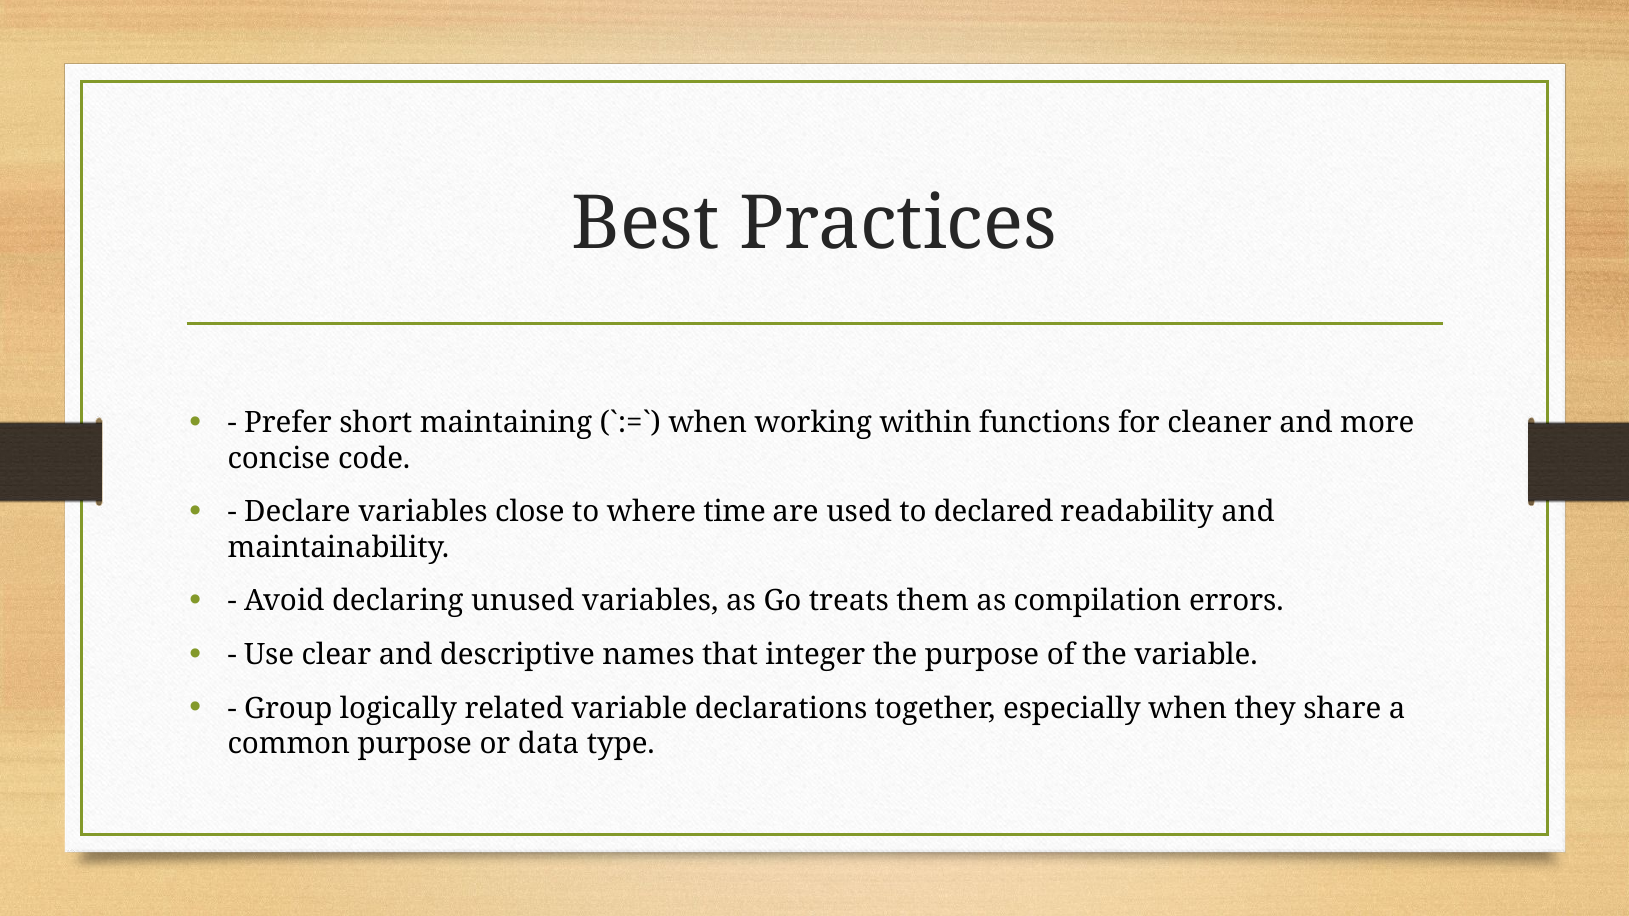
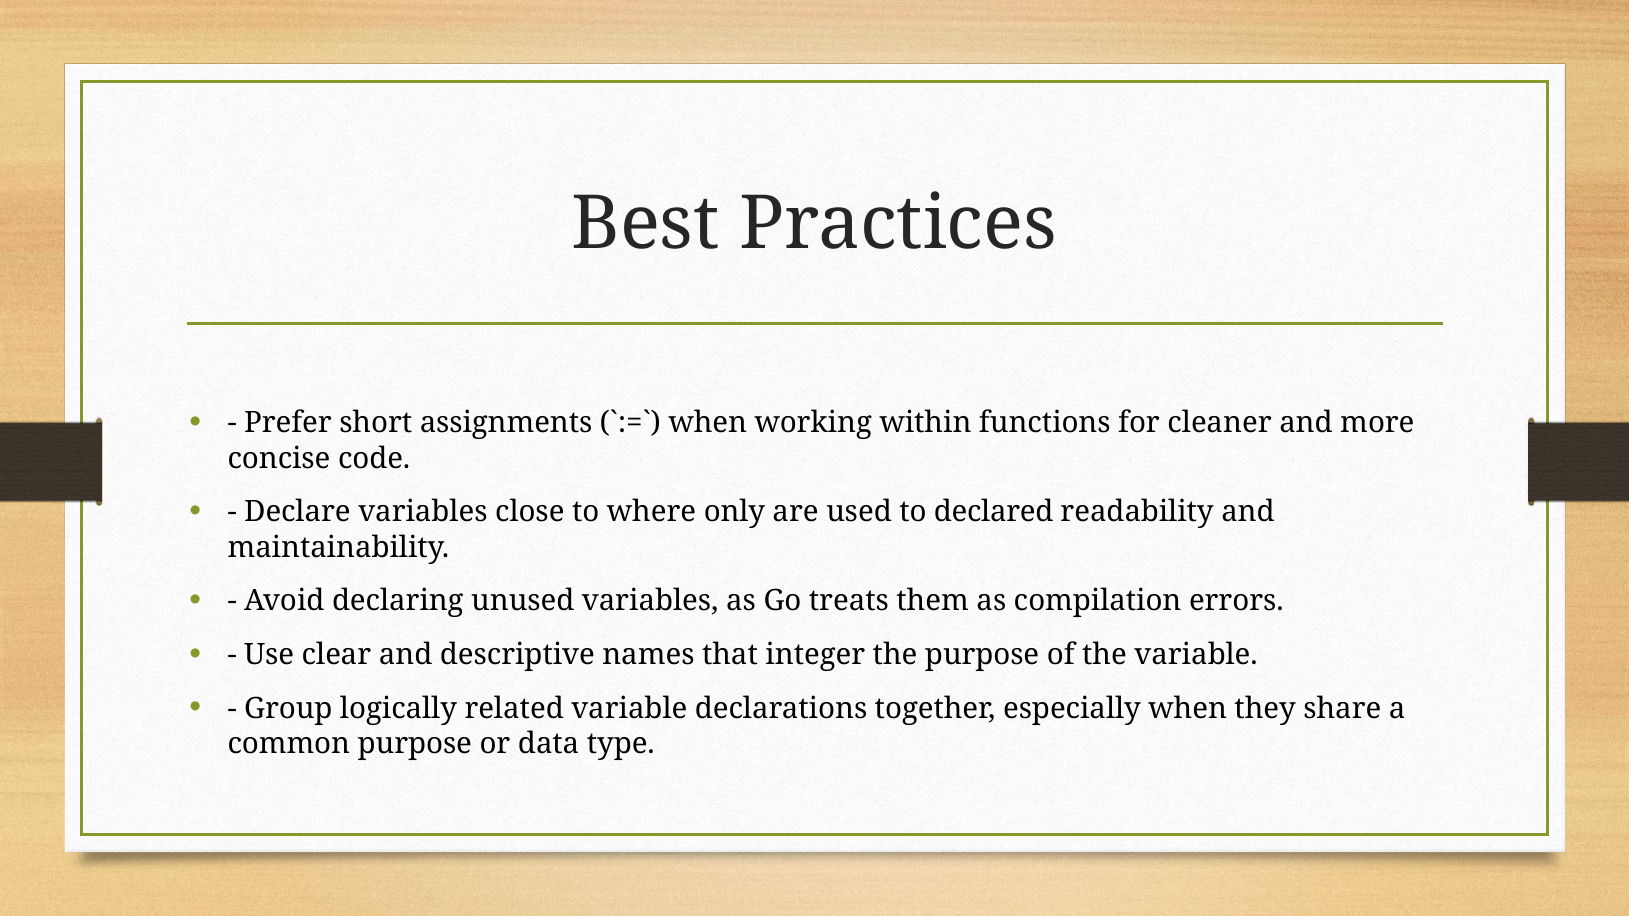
maintaining: maintaining -> assignments
time: time -> only
